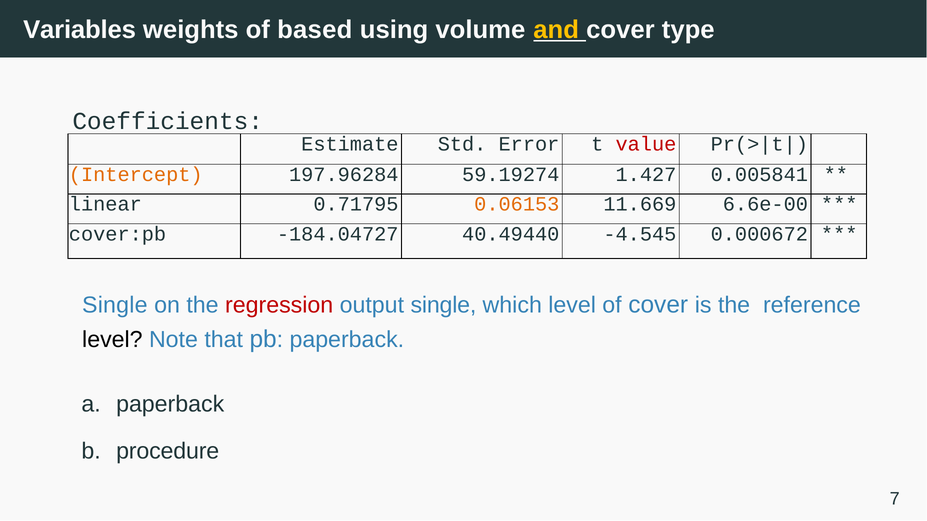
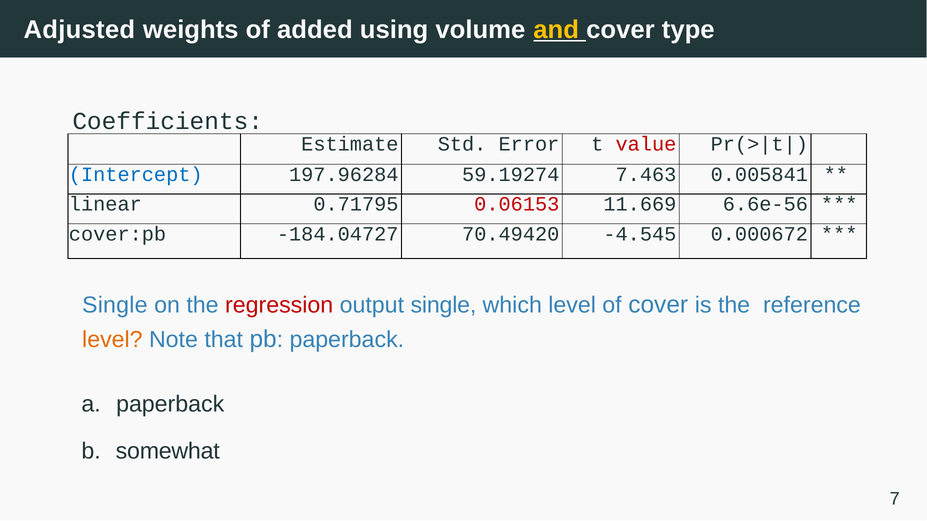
Variables: Variables -> Adjusted
based: based -> added
Intercept colour: orange -> blue
1.427: 1.427 -> 7.463
0.06153 colour: orange -> red
6.6e-00: 6.6e-00 -> 6.6e-56
40.49440: 40.49440 -> 70.49420
level at (112, 340) colour: black -> orange
procedure: procedure -> somewhat
